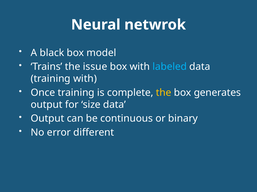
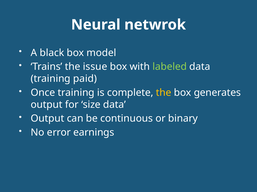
labeled colour: light blue -> light green
training with: with -> paid
different: different -> earnings
